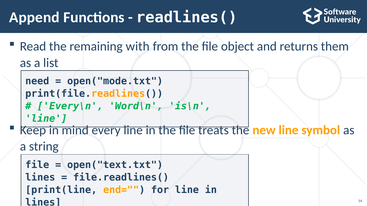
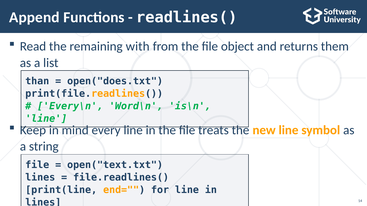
need: need -> than
open("mode.txt: open("mode.txt -> open("does.txt
